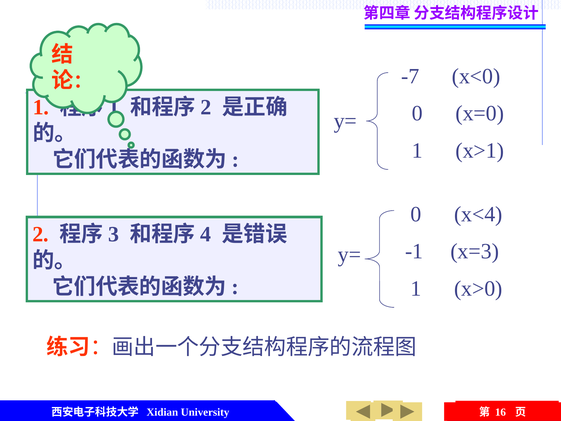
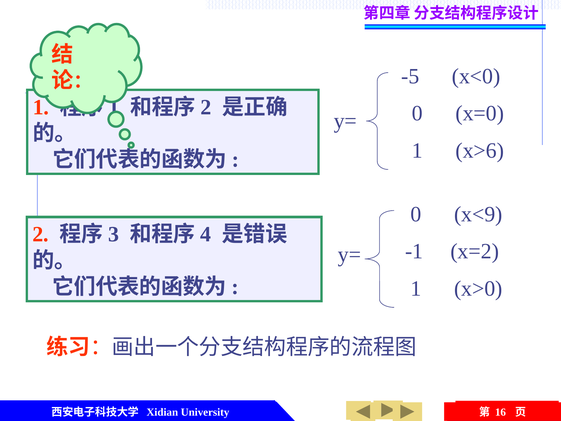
-7: -7 -> -5
x>1: x>1 -> x>6
x<4: x<4 -> x<9
x=3: x=3 -> x=2
